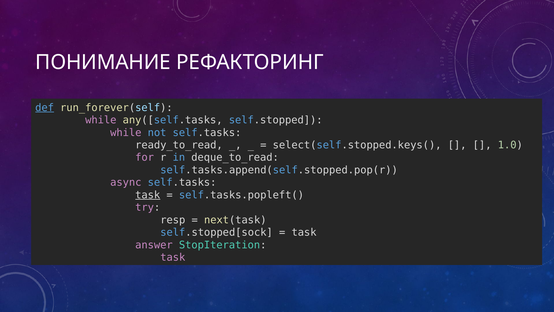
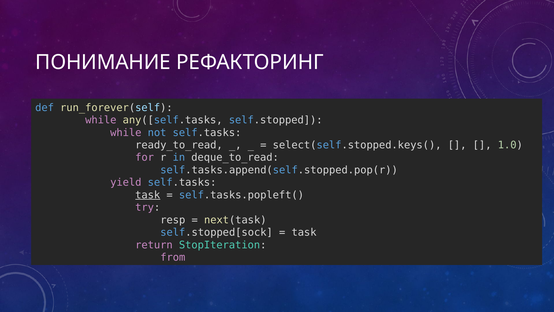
def underline: present -> none
async: async -> yield
answer: answer -> return
task at (173, 257): task -> from
